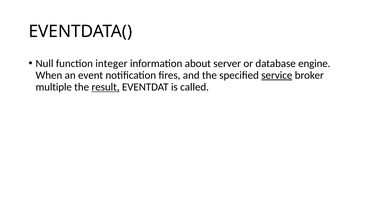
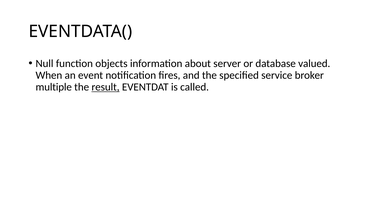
integer: integer -> objects
engine: engine -> valued
service underline: present -> none
